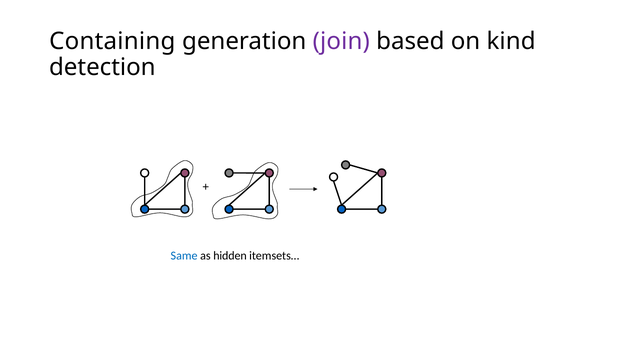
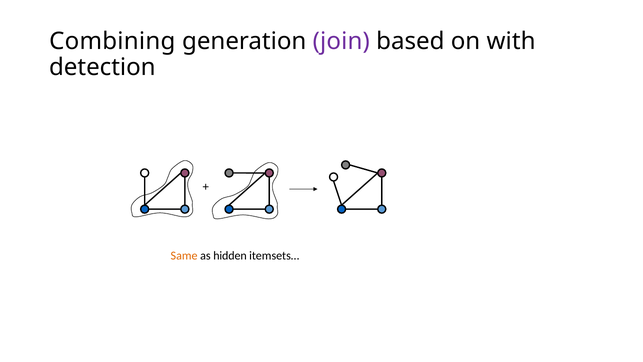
Containing: Containing -> Combining
kind: kind -> with
Same colour: blue -> orange
